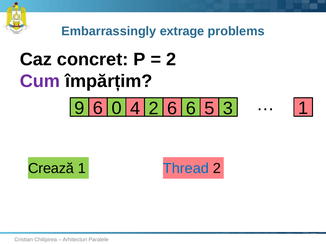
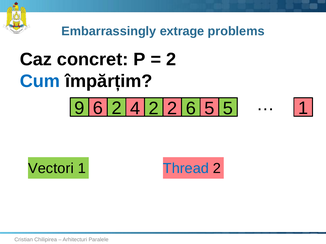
Cum colour: purple -> blue
6 0: 0 -> 2
2 6: 6 -> 2
5 3: 3 -> 5
Crează: Crează -> Vectori
